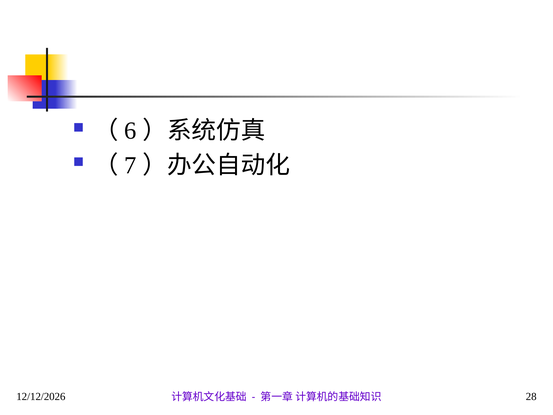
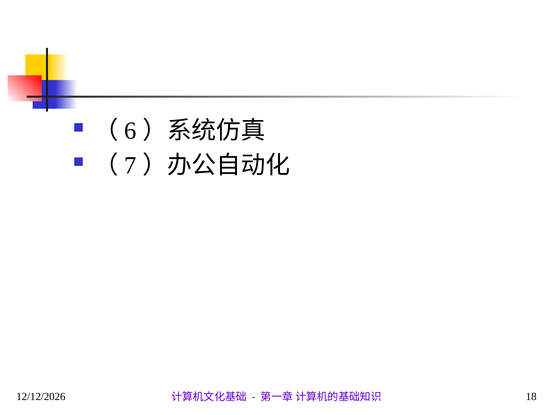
28: 28 -> 18
